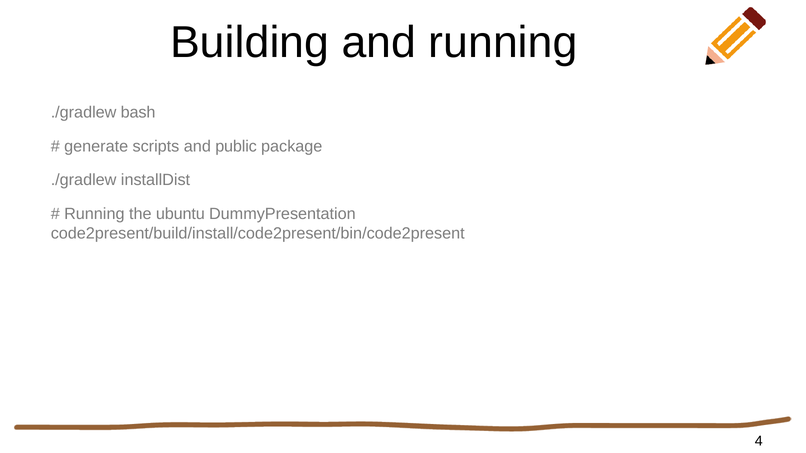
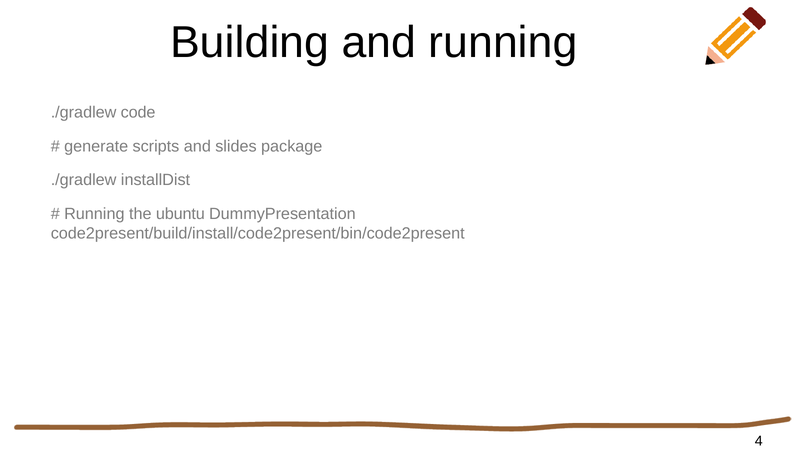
bash: bash -> code
public: public -> slides
